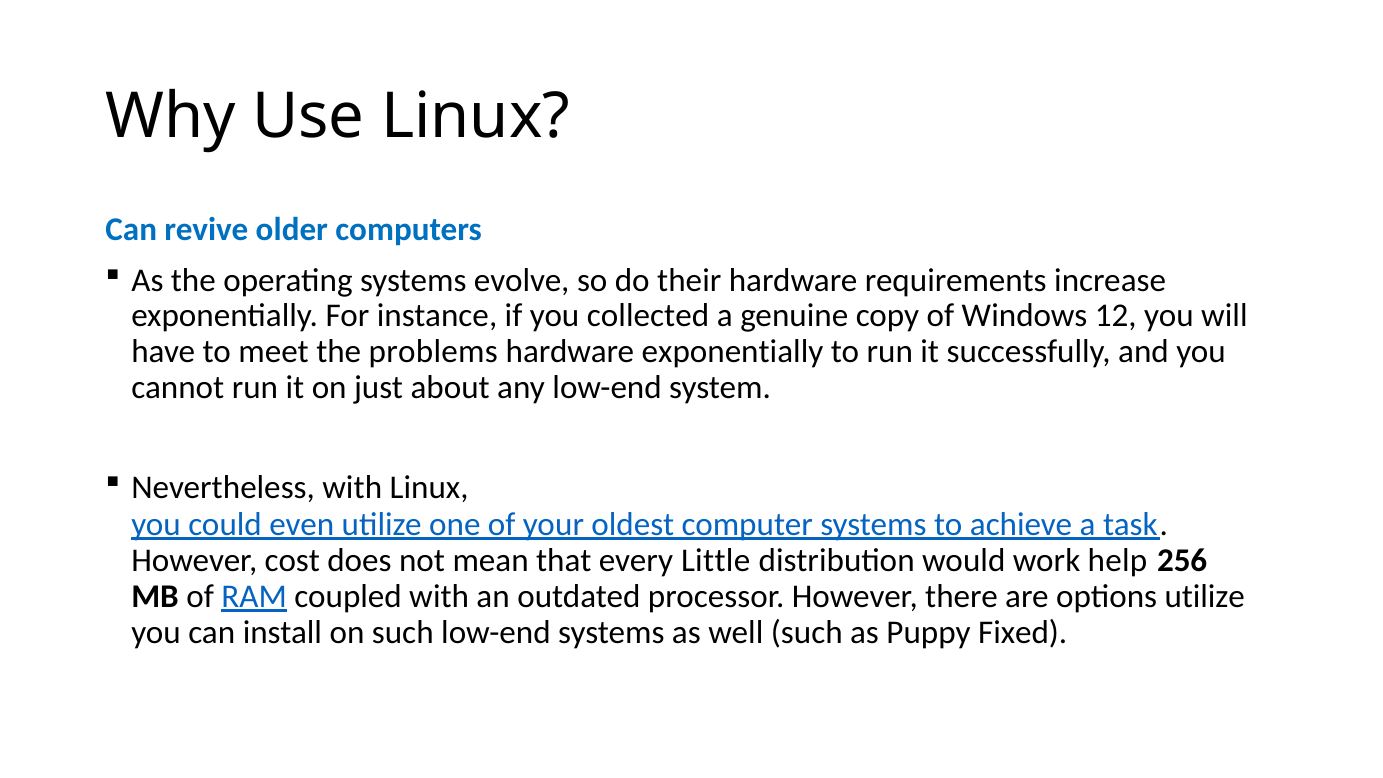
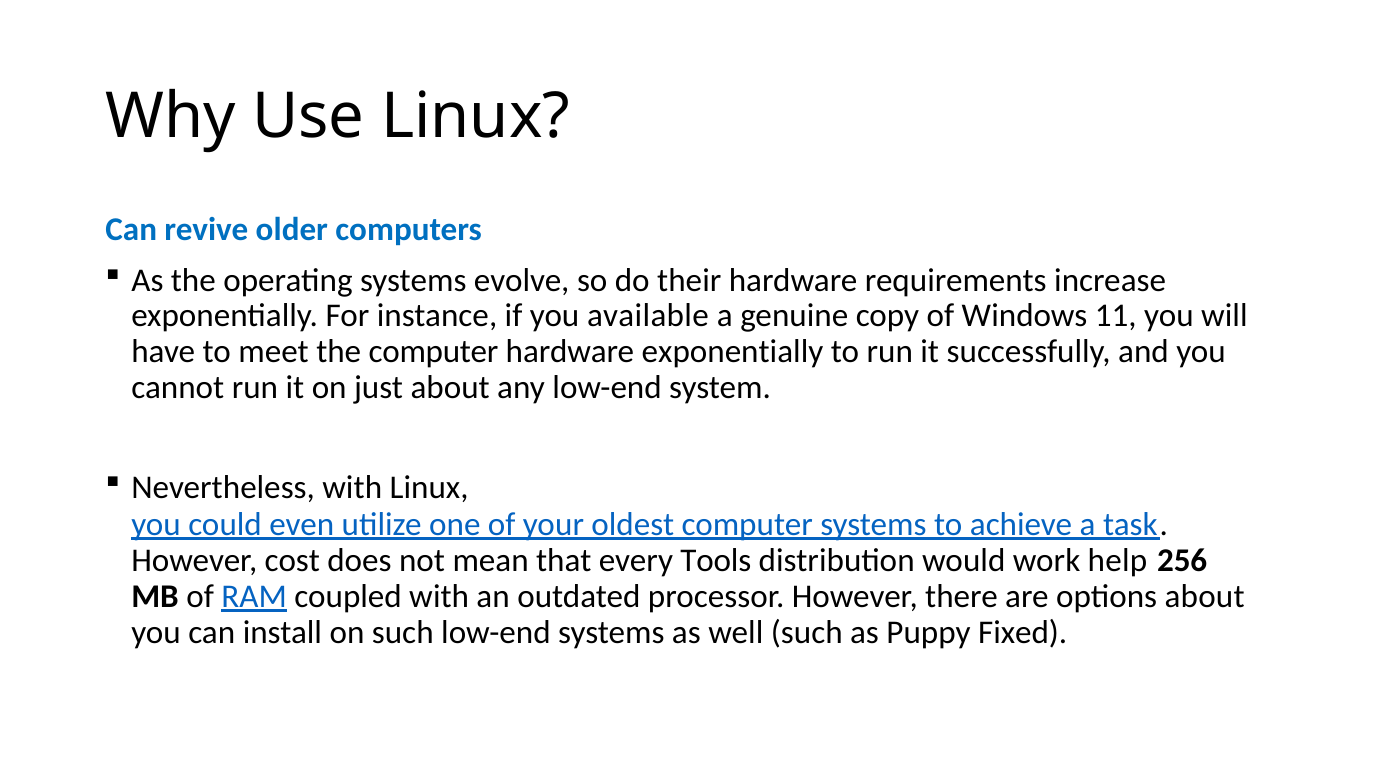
collected: collected -> available
12: 12 -> 11
the problems: problems -> computer
Little: Little -> Tools
options utilize: utilize -> about
